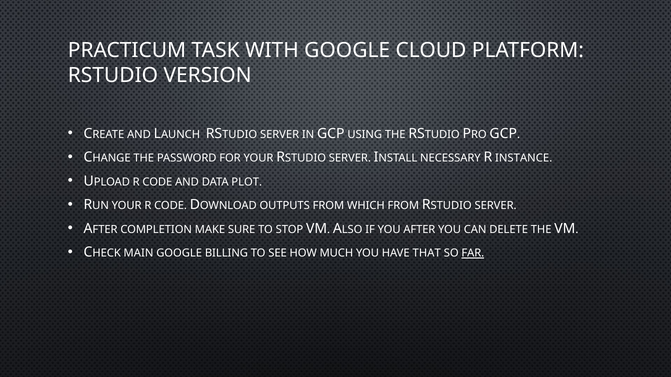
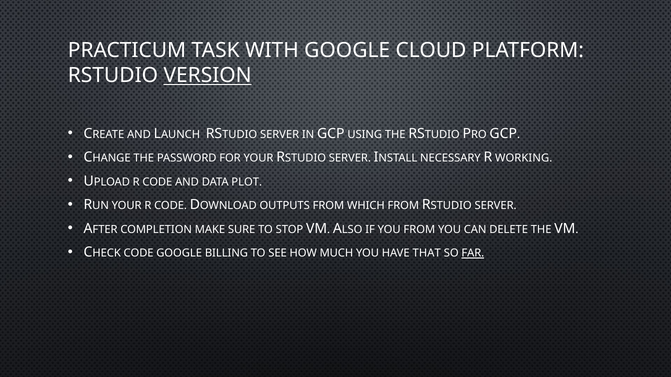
VERSION underline: none -> present
INSTANCE: INSTANCE -> WORKING
YOU AFTER: AFTER -> FROM
MAIN at (139, 254): MAIN -> CODE
